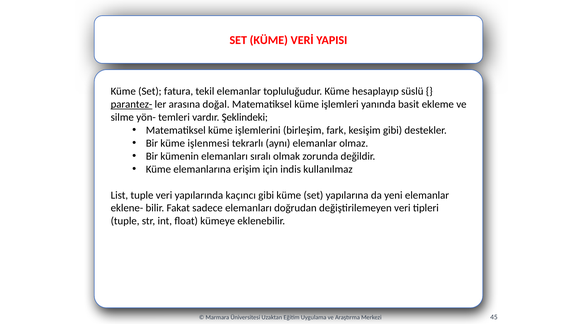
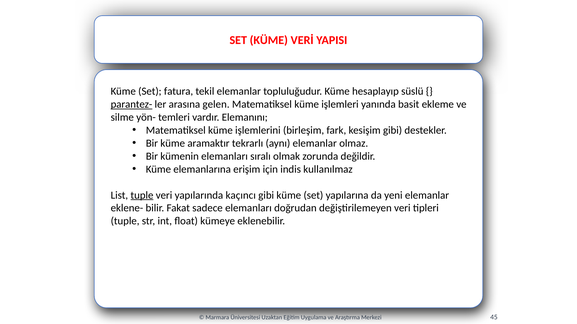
doğal: doğal -> gelen
Şeklindeki: Şeklindeki -> Elemanını
işlenmesi: işlenmesi -> aramaktır
tuple at (142, 195) underline: none -> present
